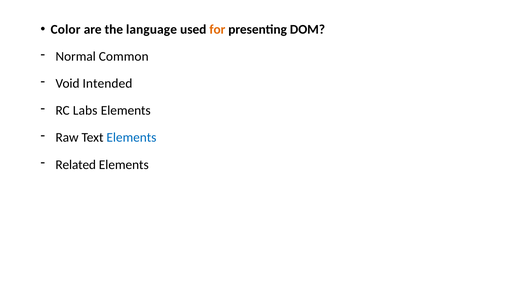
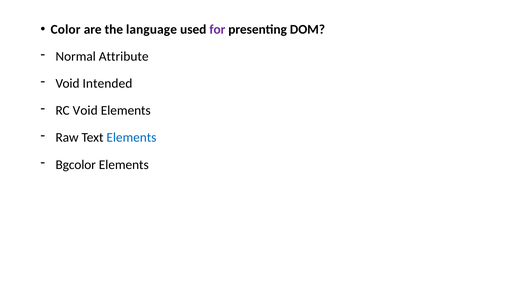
for colour: orange -> purple
Common: Common -> Attribute
RC Labs: Labs -> Void
Related: Related -> Bgcolor
